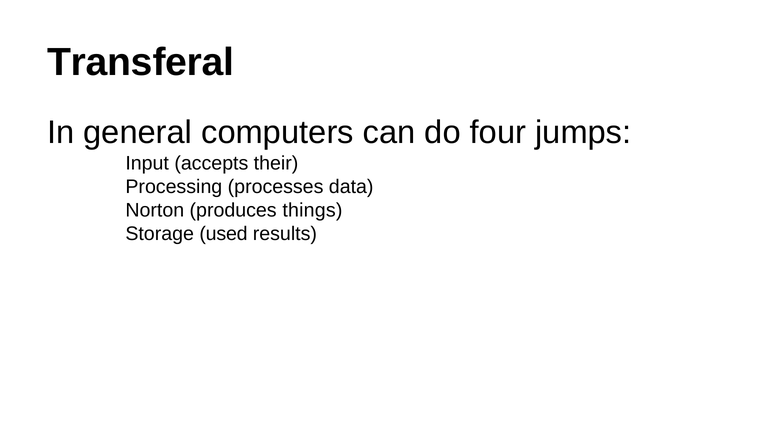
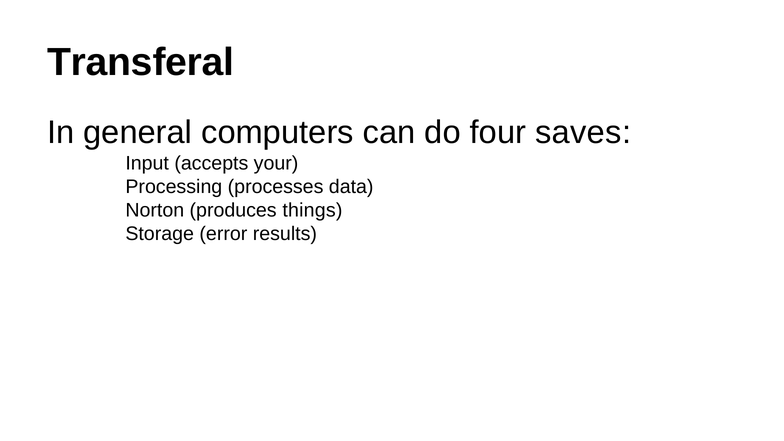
jumps: jumps -> saves
their: their -> your
used: used -> error
